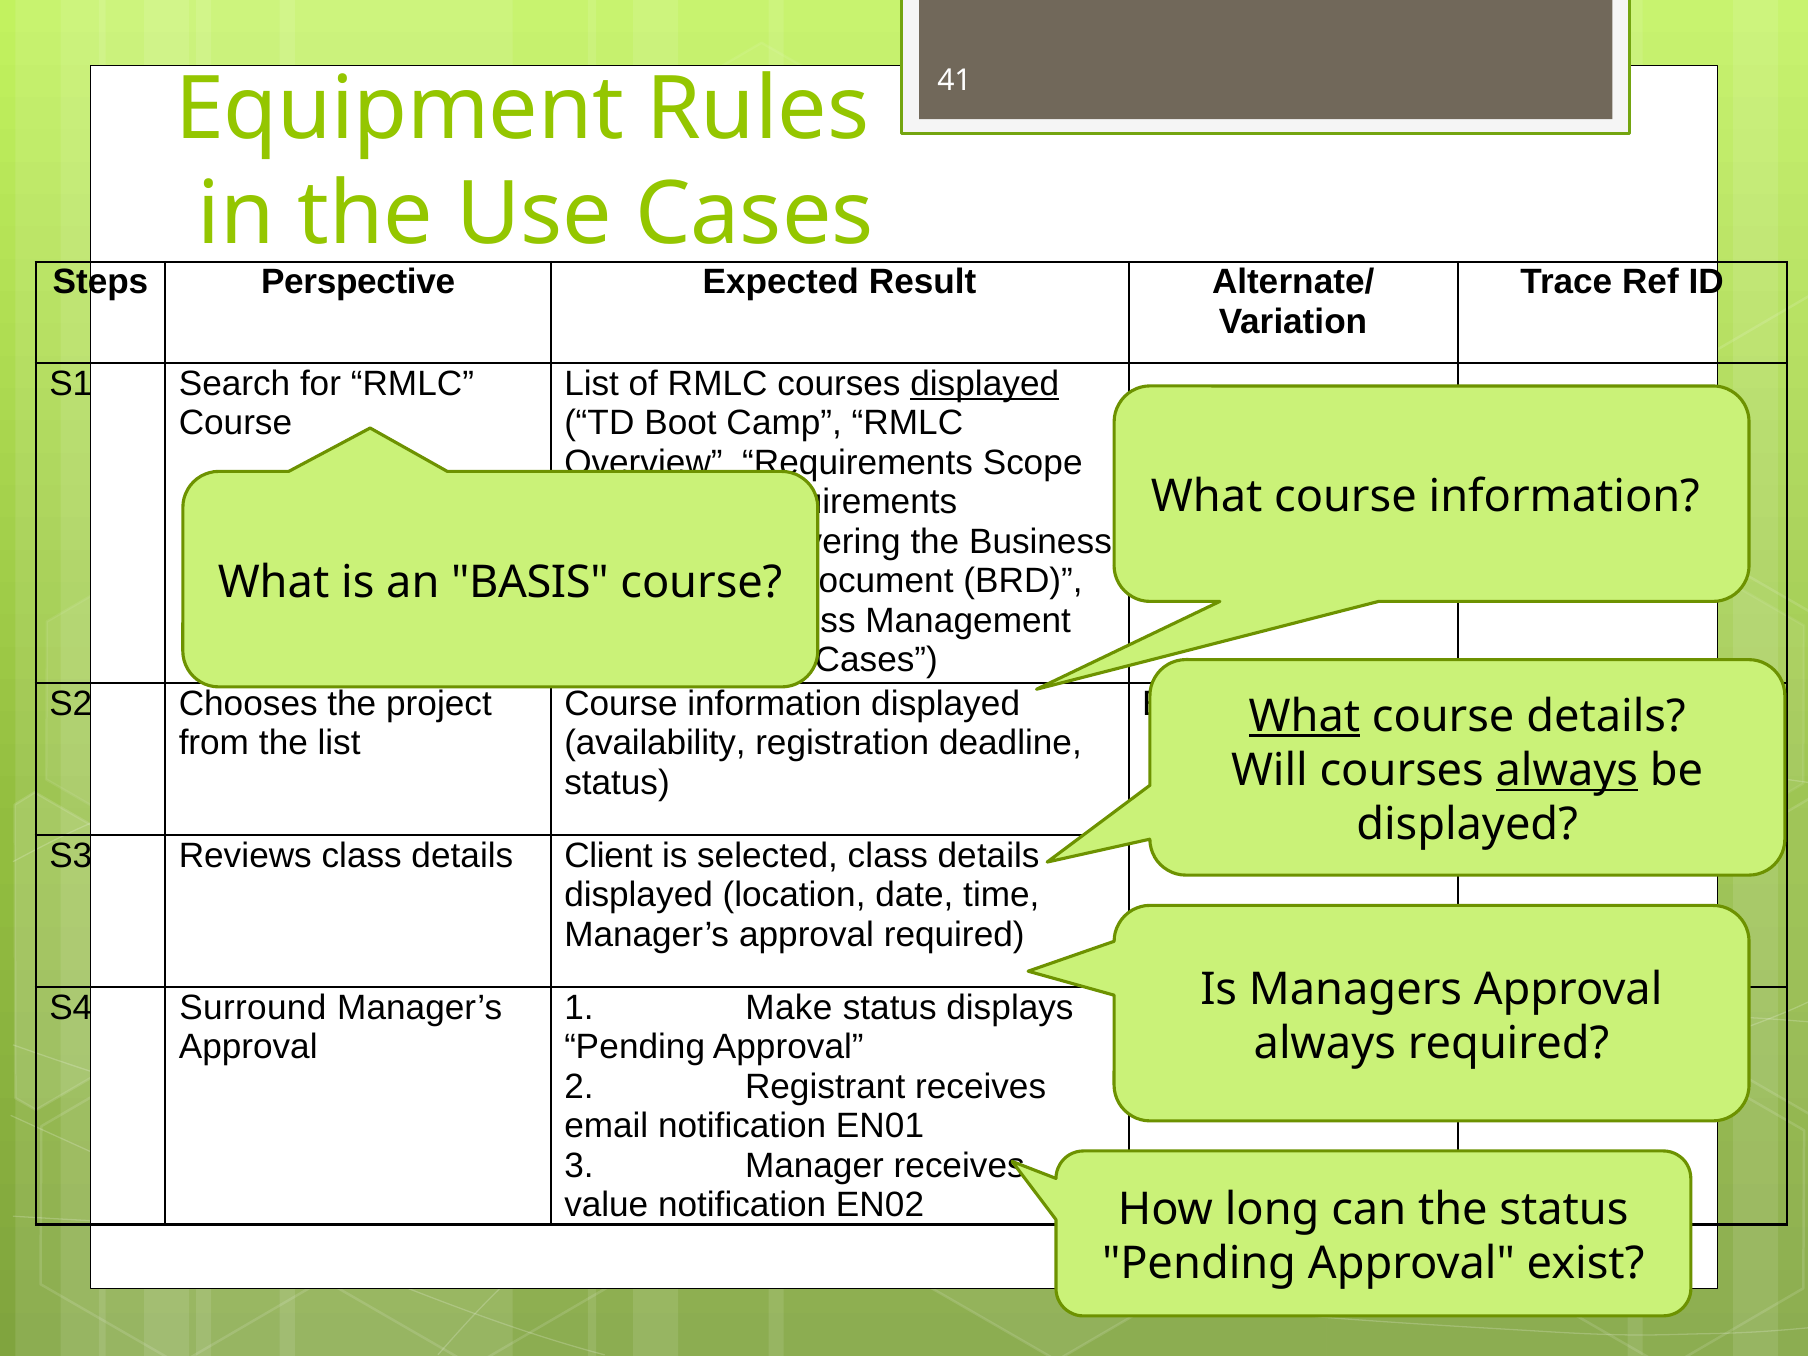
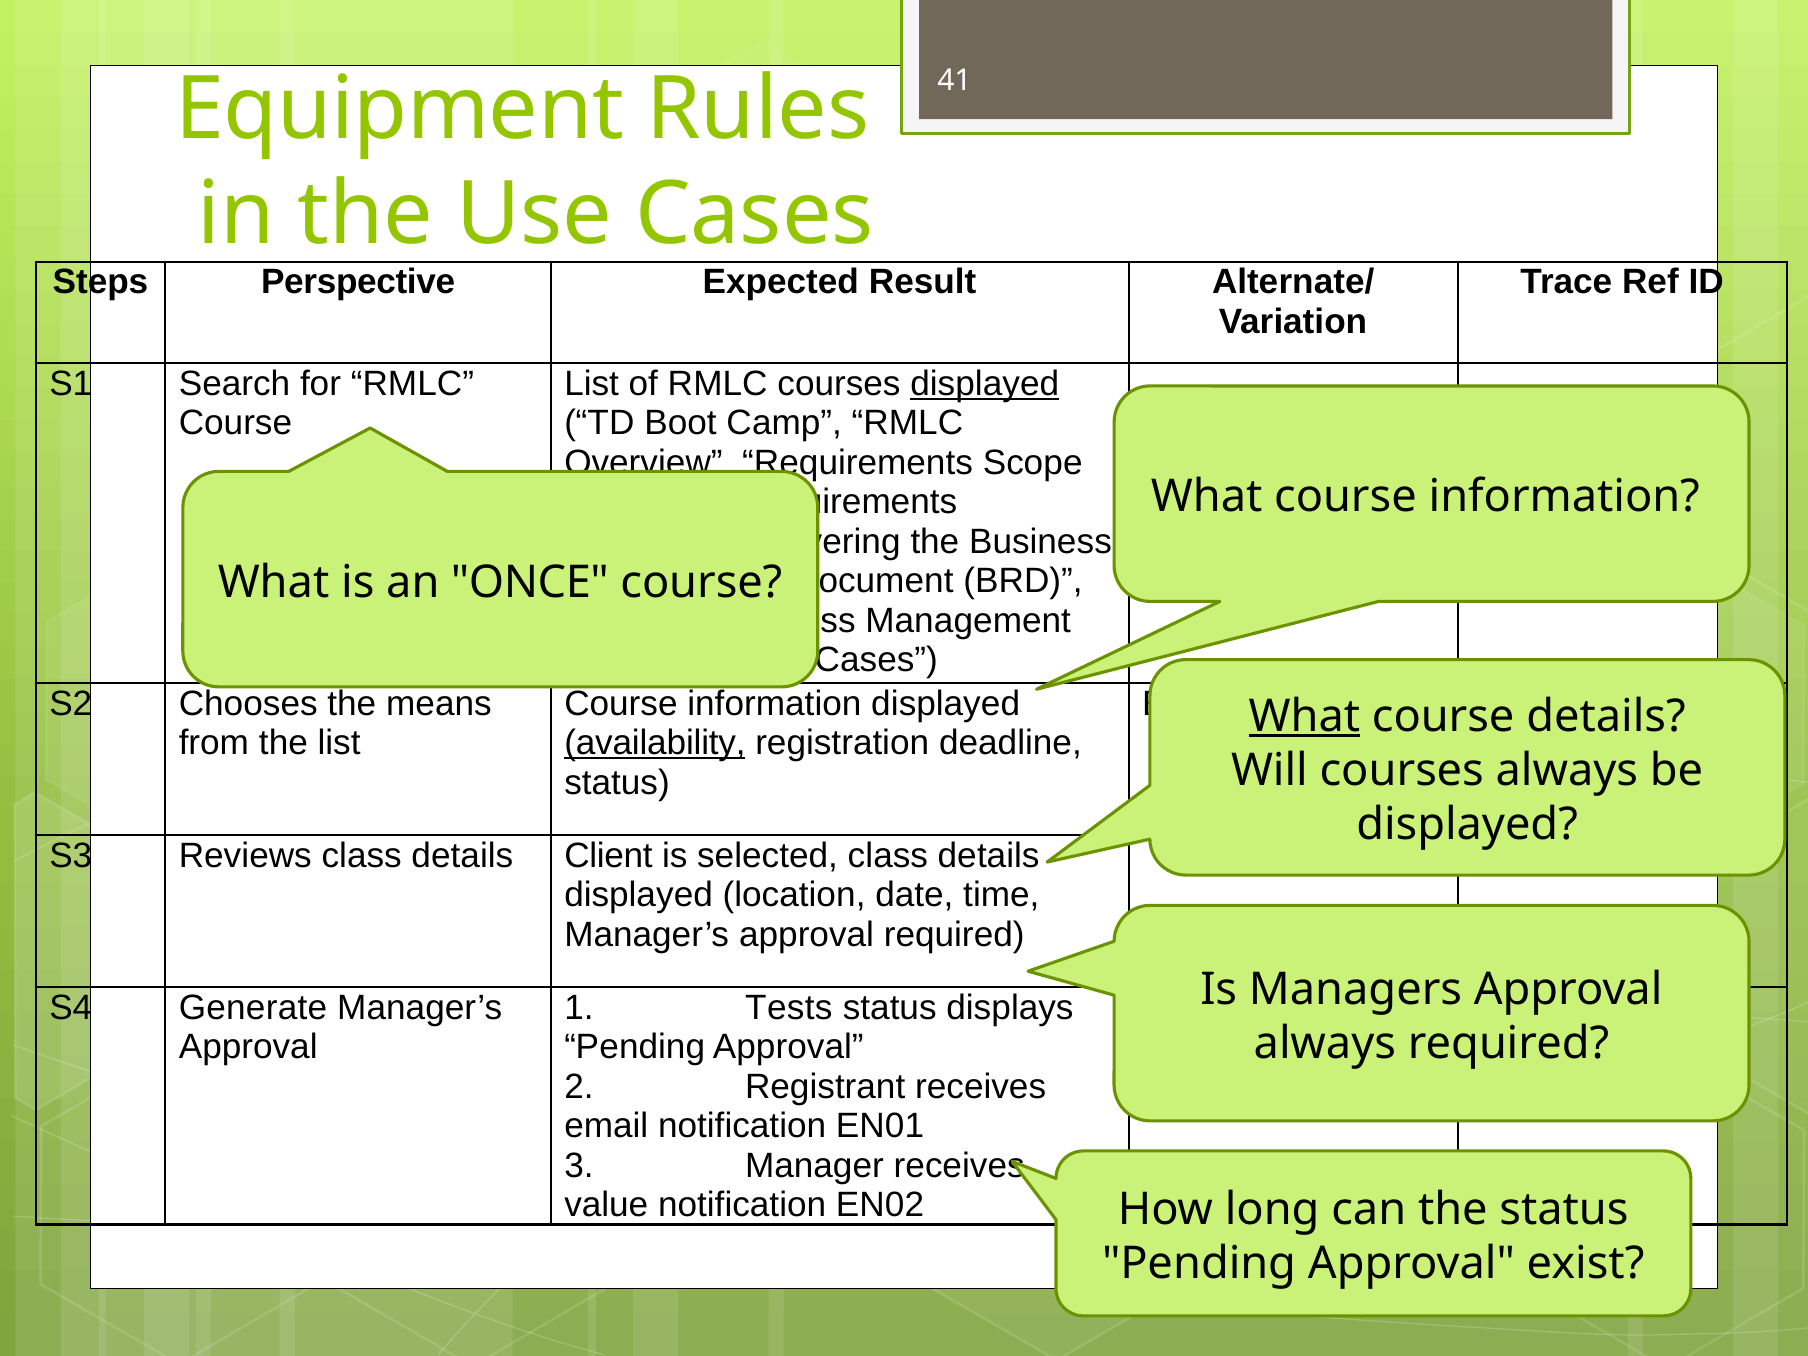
BASIS: BASIS -> ONCE
project: project -> means
availability underline: none -> present
always at (1567, 770) underline: present -> none
Surround: Surround -> Generate
Make: Make -> Tests
